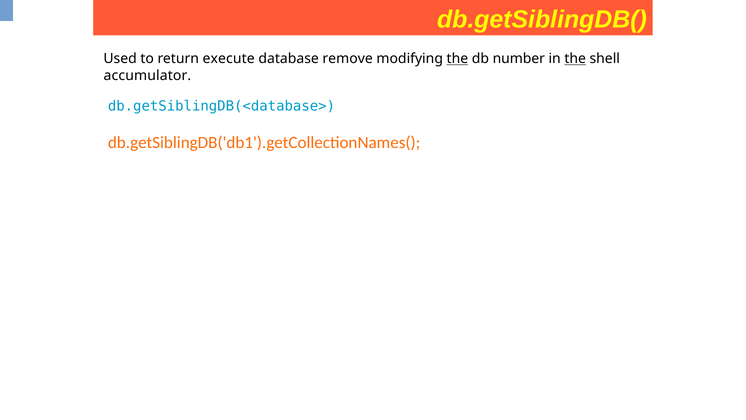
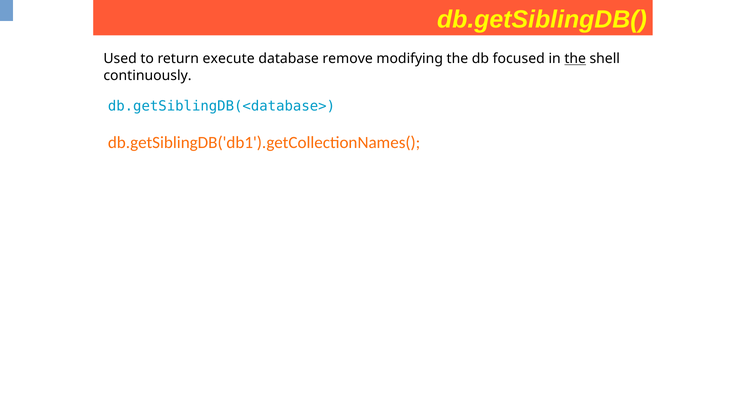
the at (457, 59) underline: present -> none
number: number -> focused
accumulator: accumulator -> continuously
